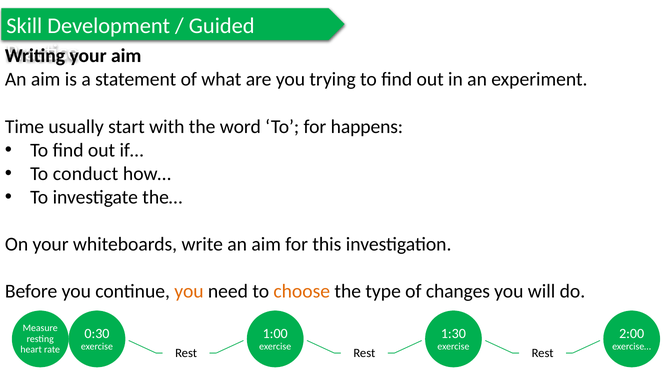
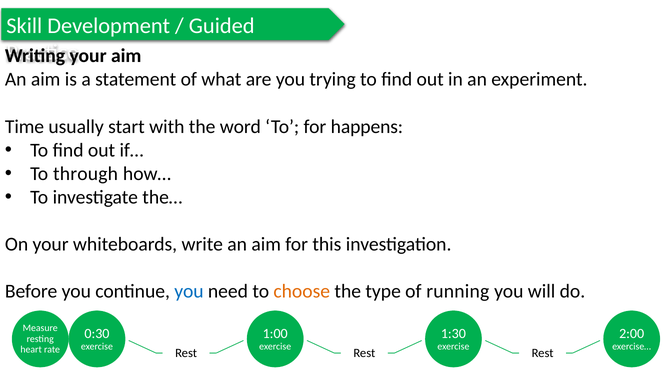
conduct: conduct -> through
you at (189, 291) colour: orange -> blue
changes: changes -> running
